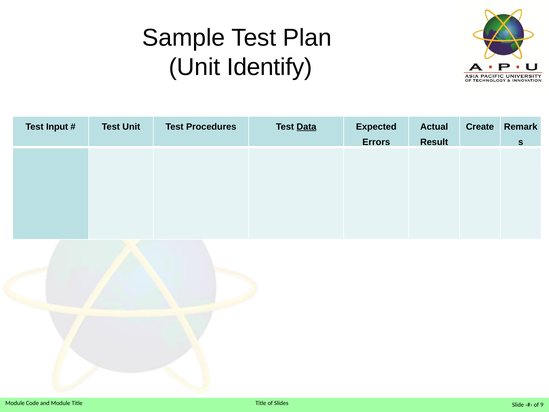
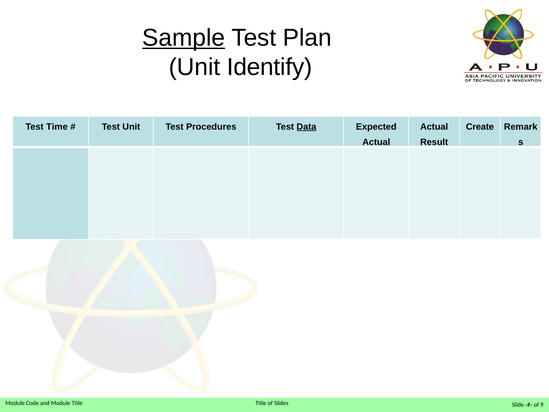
Sample underline: none -> present
Input: Input -> Time
Errors at (376, 142): Errors -> Actual
